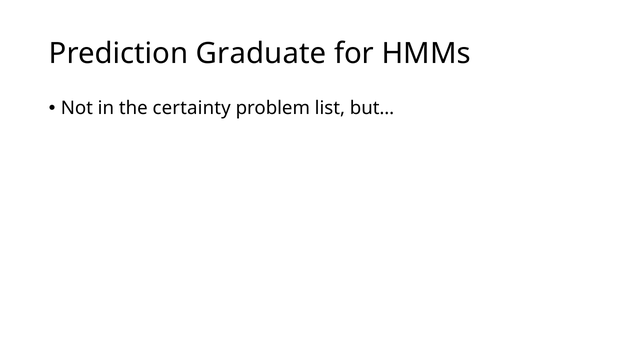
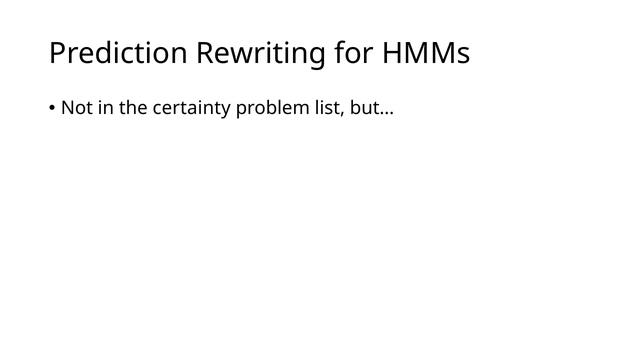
Graduate: Graduate -> Rewriting
